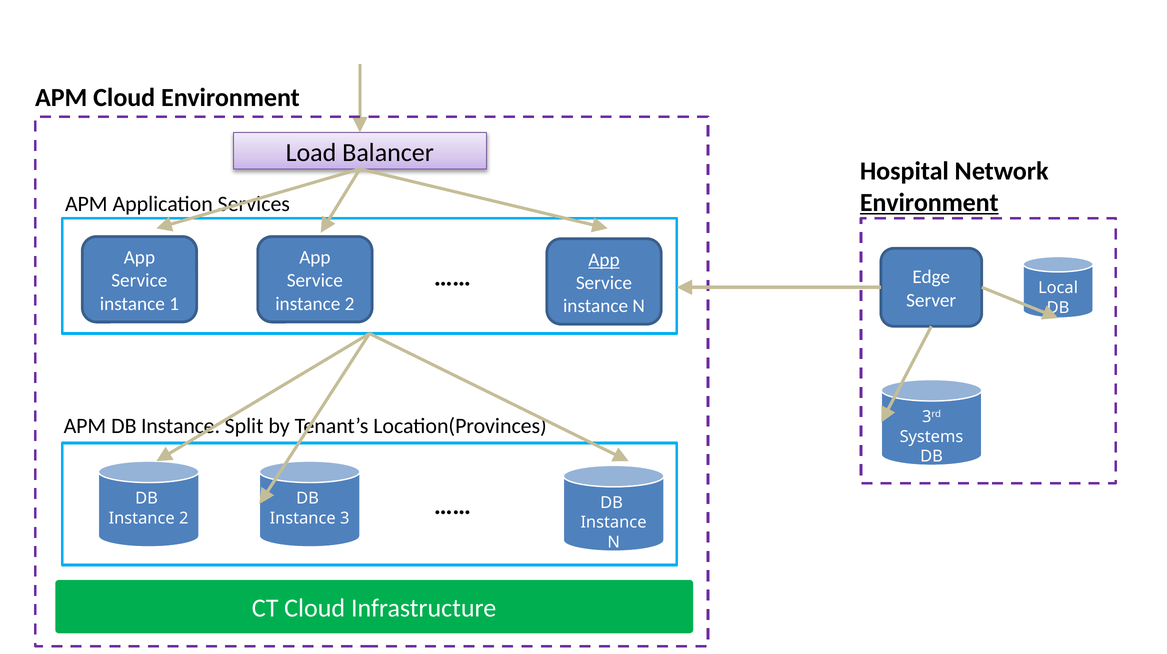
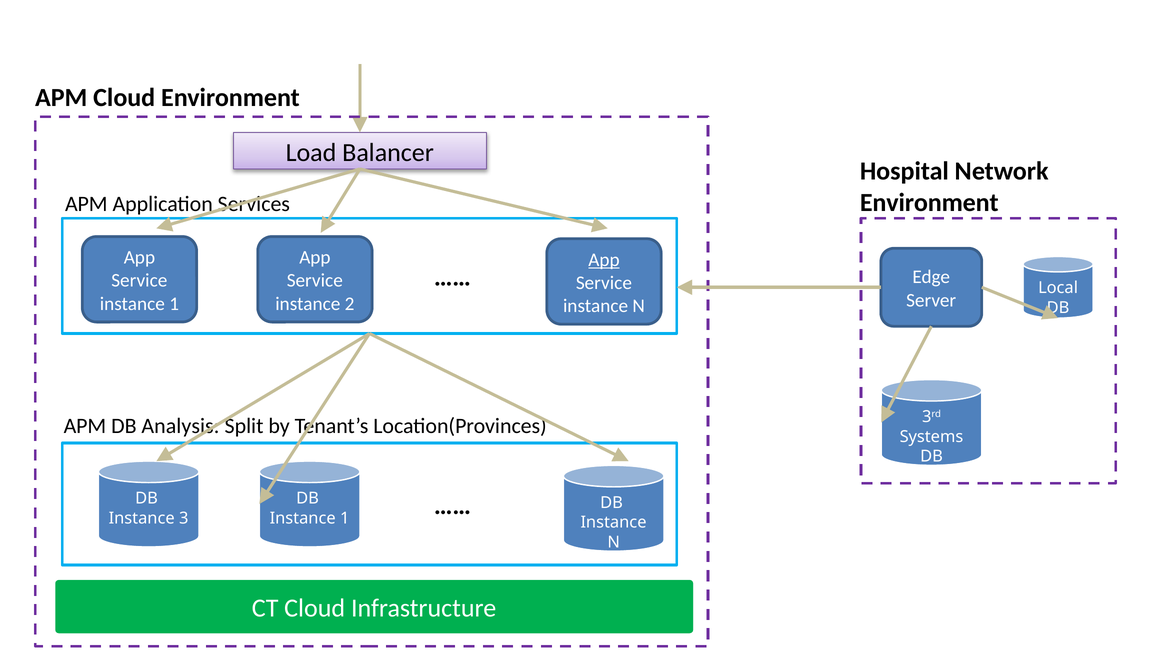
Environment at (929, 202) underline: present -> none
APM DB Instance: Instance -> Analysis
2 at (184, 518): 2 -> 3
3 at (345, 518): 3 -> 1
